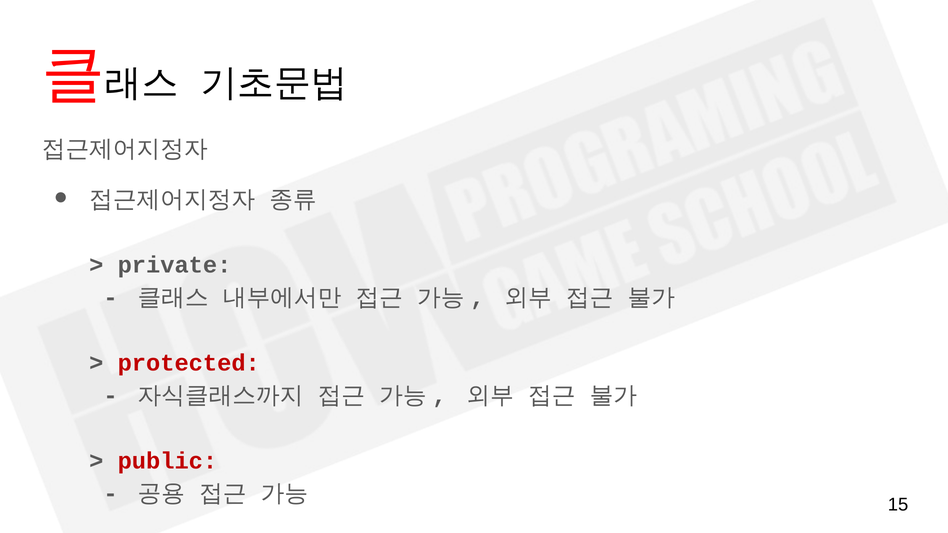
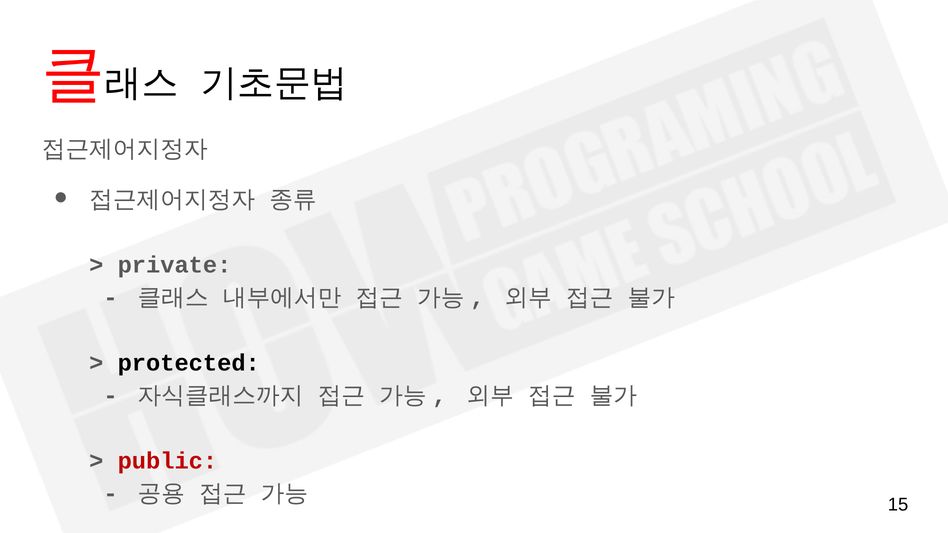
protected colour: red -> black
